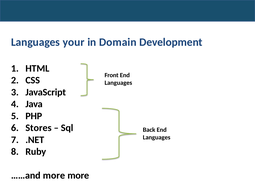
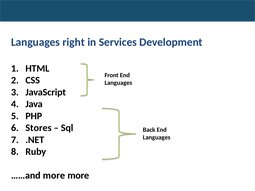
your: your -> right
Domain: Domain -> Services
